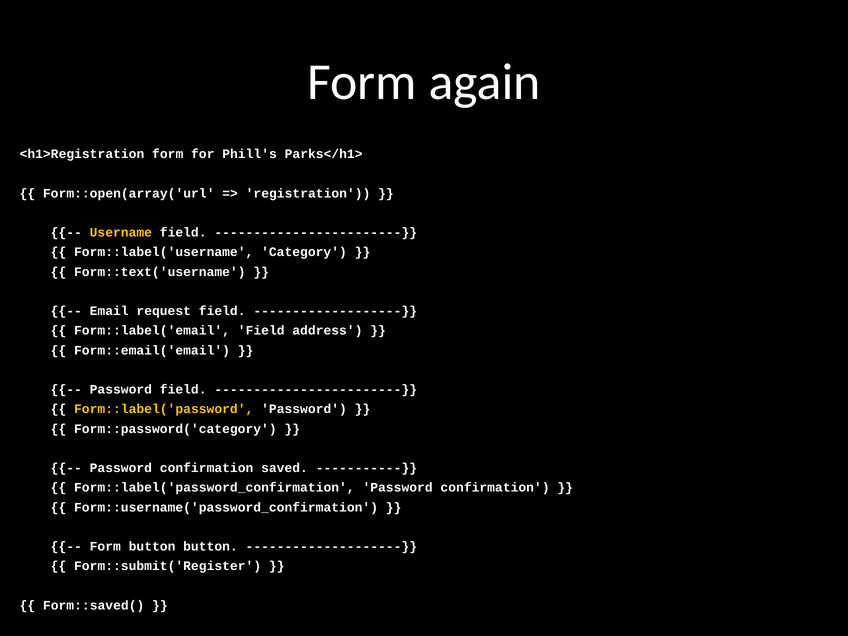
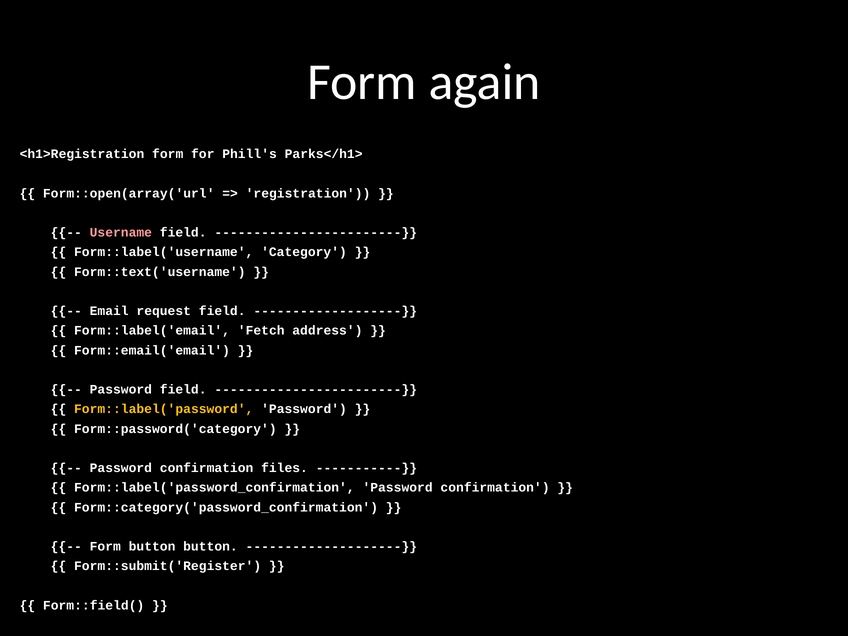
Username colour: yellow -> pink
Form::label('email Field: Field -> Fetch
saved: saved -> files
Form::username('password_confirmation: Form::username('password_confirmation -> Form::category('password_confirmation
Form::saved(: Form::saved( -> Form::field(
